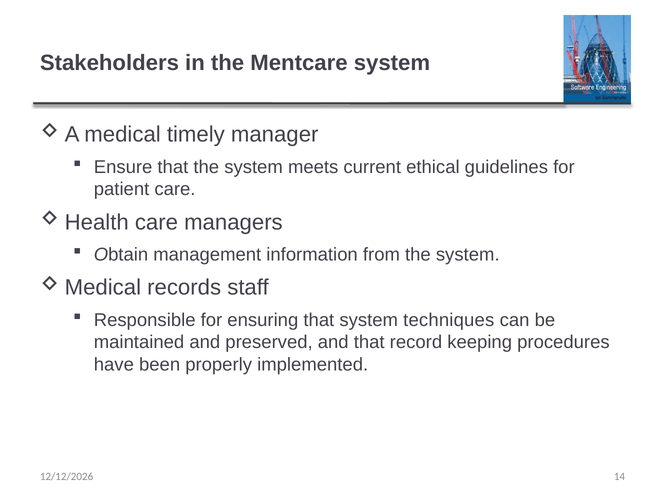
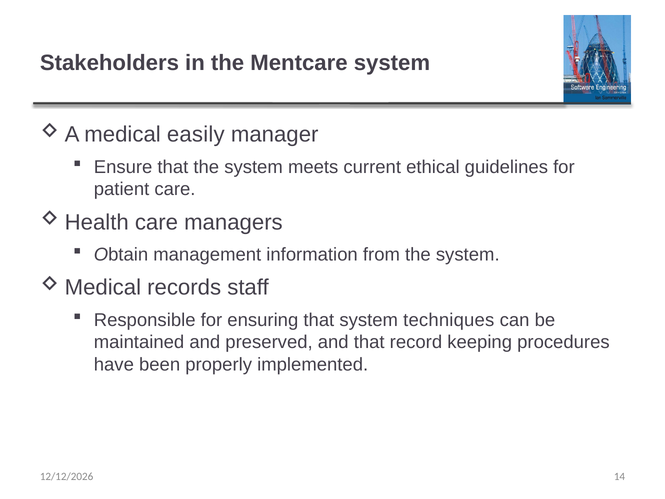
timely: timely -> easily
